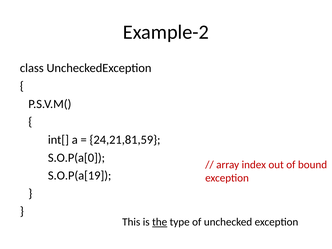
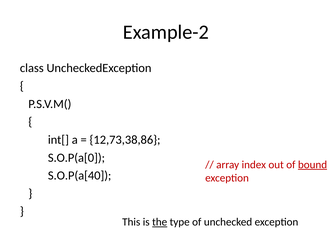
24,21,81,59: 24,21,81,59 -> 12,73,38,86
bound underline: none -> present
S.O.P(a[19: S.O.P(a[19 -> S.O.P(a[40
